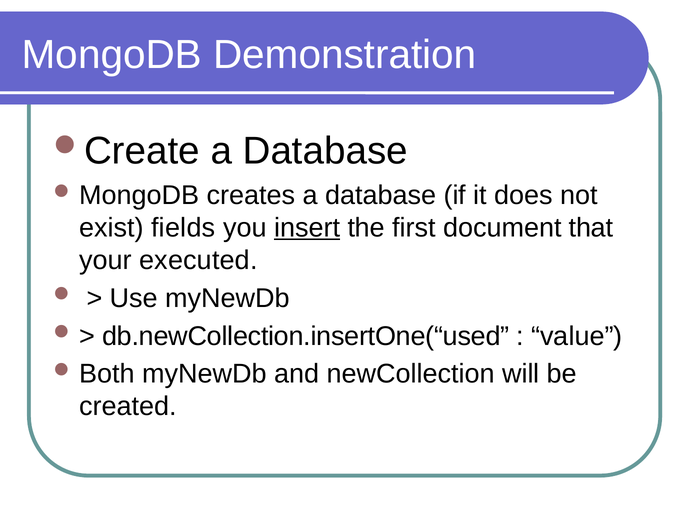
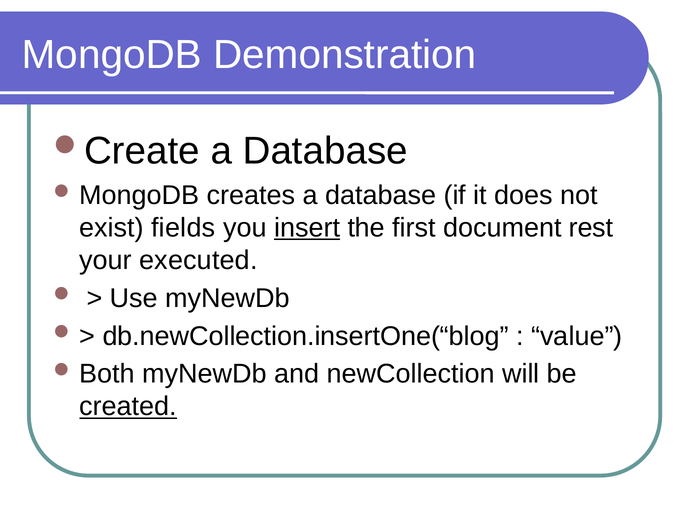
that: that -> rest
db.newCollection.insertOne(“used: db.newCollection.insertOne(“used -> db.newCollection.insertOne(“blog
created underline: none -> present
